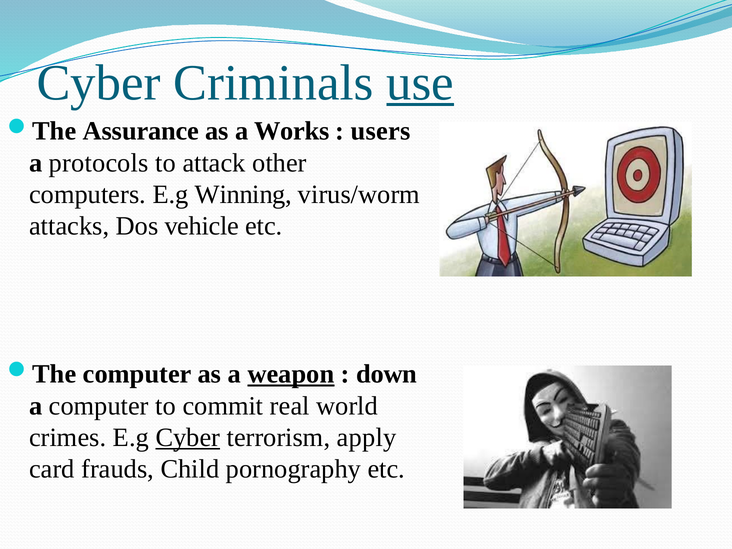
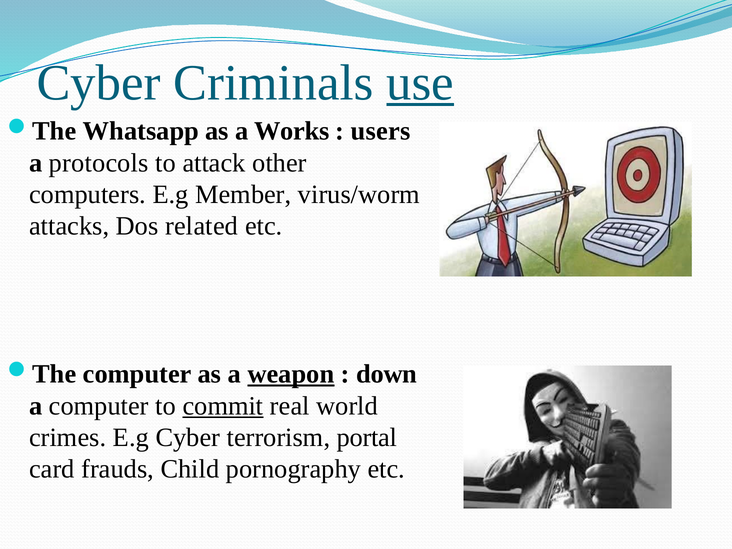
Assurance: Assurance -> Whatsapp
Winning: Winning -> Member
vehicle: vehicle -> related
commit underline: none -> present
Cyber at (188, 438) underline: present -> none
apply: apply -> portal
